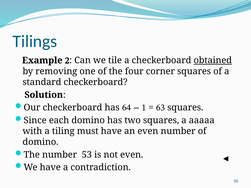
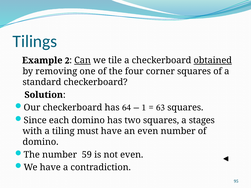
Can underline: none -> present
aaaaa: aaaaa -> stages
53: 53 -> 59
